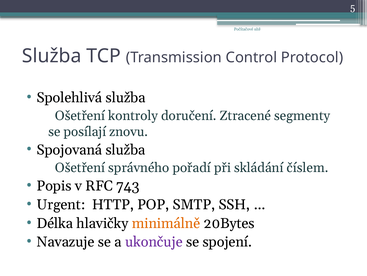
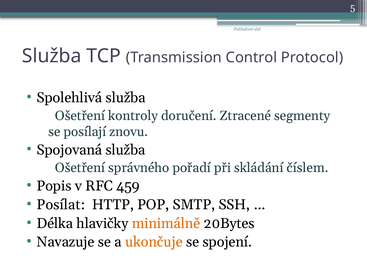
743: 743 -> 459
Urgent: Urgent -> Posílat
ukončuje colour: purple -> orange
